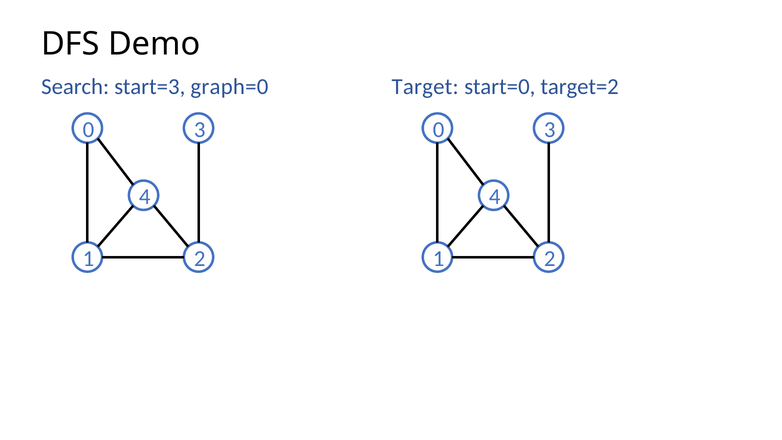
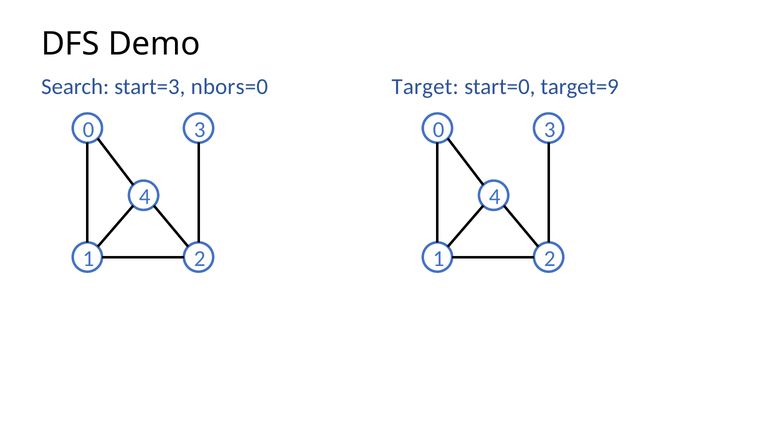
graph=0: graph=0 -> nbors=0
target=2: target=2 -> target=9
